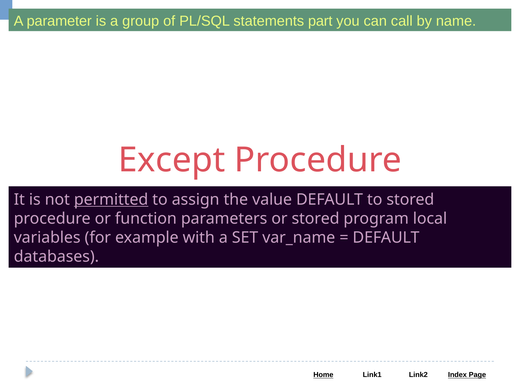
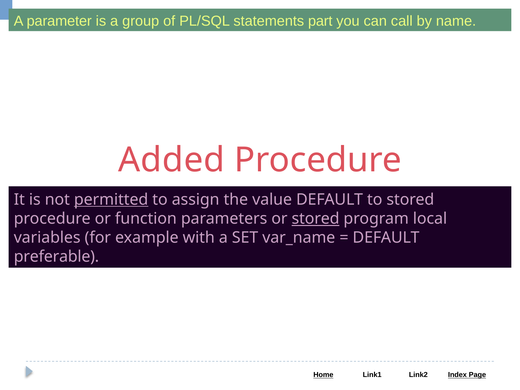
Except: Except -> Added
stored at (316, 219) underline: none -> present
databases: databases -> preferable
